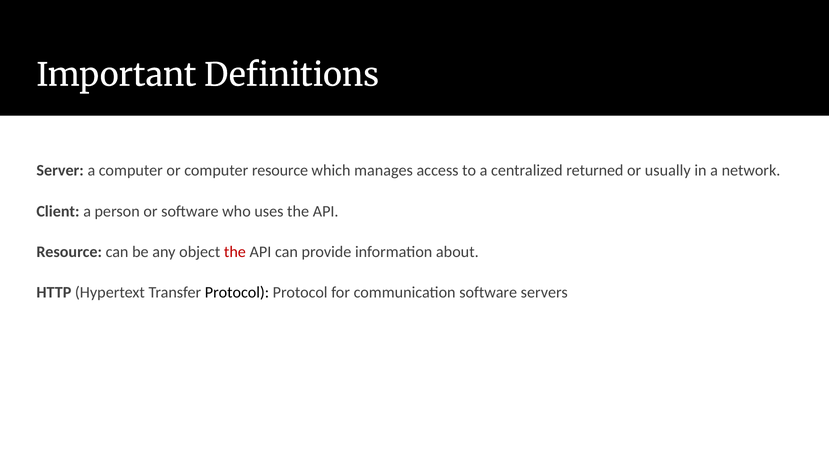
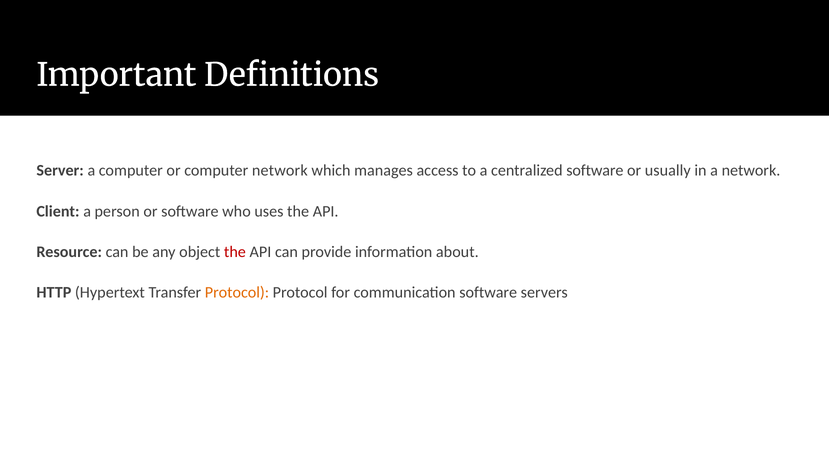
computer resource: resource -> network
centralized returned: returned -> software
Protocol at (237, 293) colour: black -> orange
